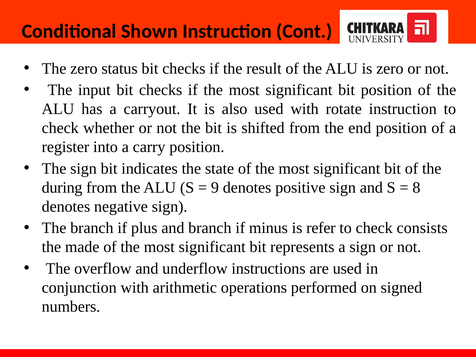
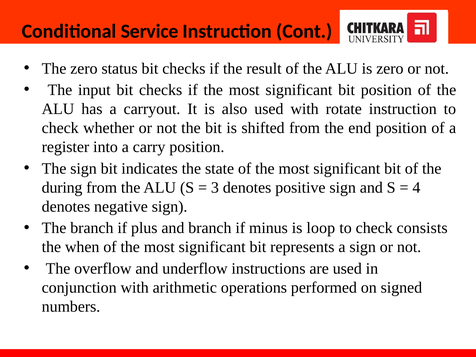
Shown: Shown -> Service
9: 9 -> 3
8: 8 -> 4
refer: refer -> loop
made: made -> when
